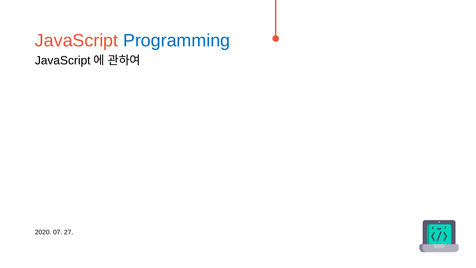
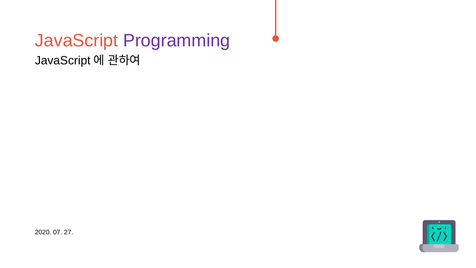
Programming colour: blue -> purple
